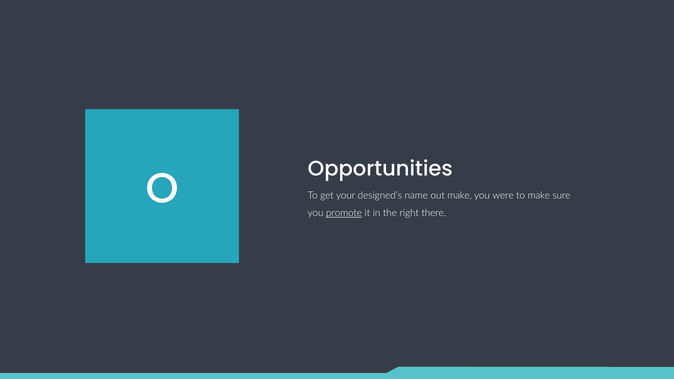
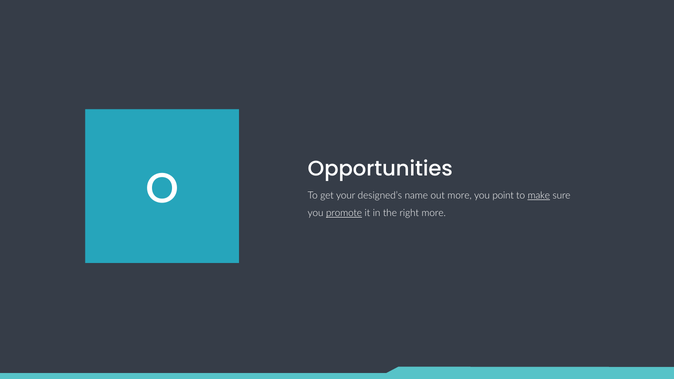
out make: make -> more
were: were -> point
make at (539, 195) underline: none -> present
right there: there -> more
